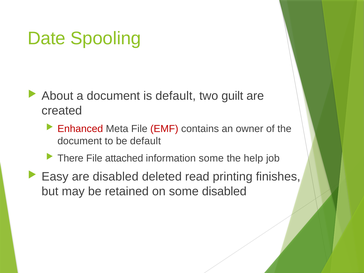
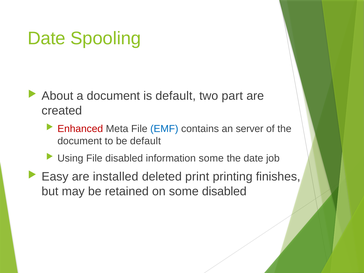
guilt: guilt -> part
EMF colour: red -> blue
owner: owner -> server
There: There -> Using
File attached: attached -> disabled
the help: help -> date
are disabled: disabled -> installed
read: read -> print
